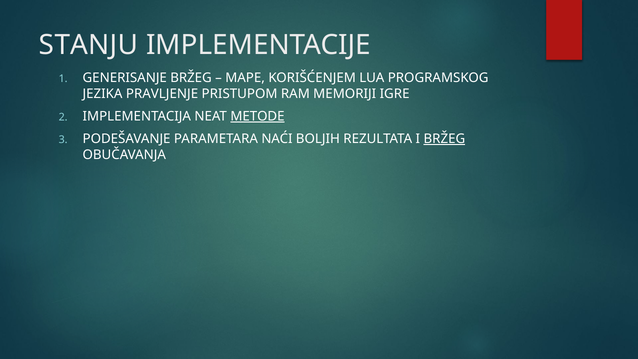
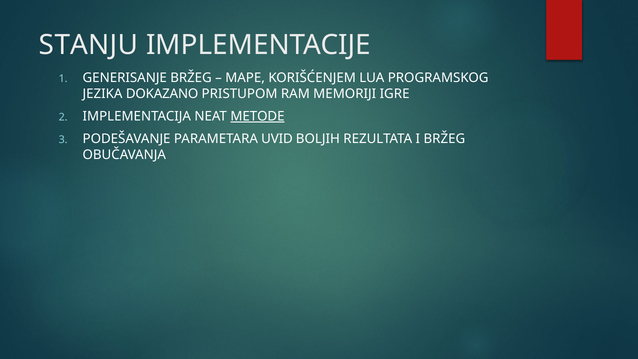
PRAVLJENJE: PRAVLJENJE -> DOKAZANO
NAĆI: NAĆI -> UVID
BRŽEG at (444, 139) underline: present -> none
